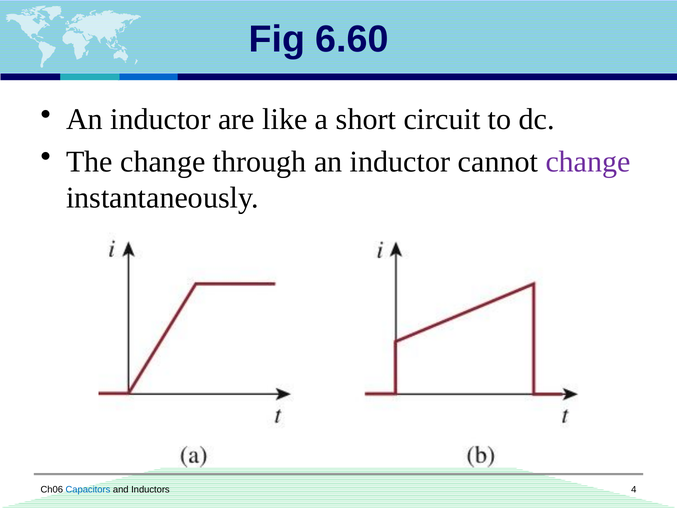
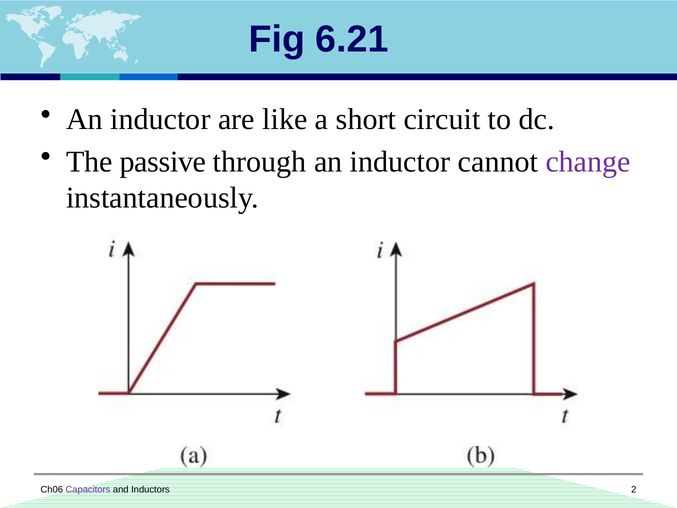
6.60: 6.60 -> 6.21
The change: change -> passive
Capacitors colour: blue -> purple
4: 4 -> 2
